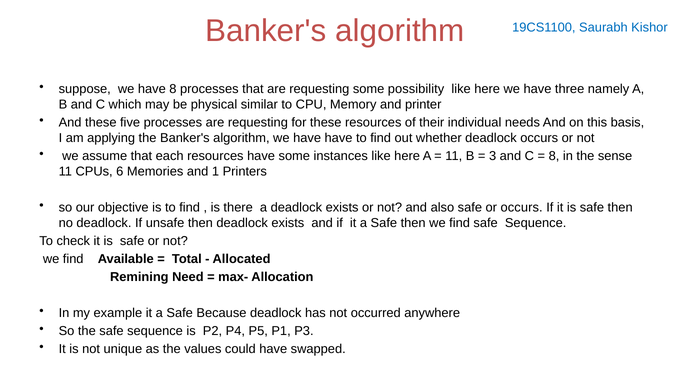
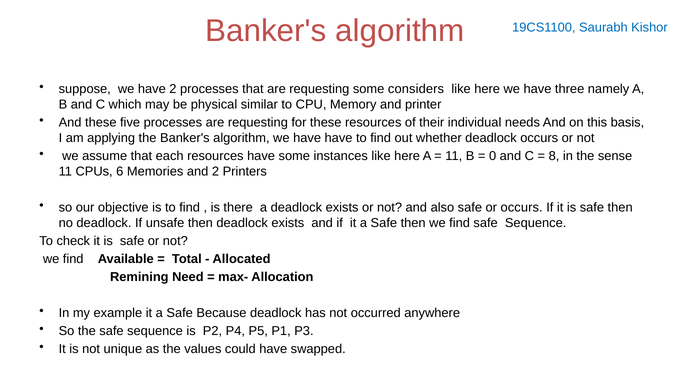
have 8: 8 -> 2
possibility: possibility -> considers
3: 3 -> 0
and 1: 1 -> 2
